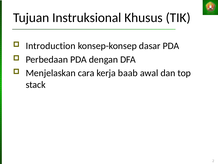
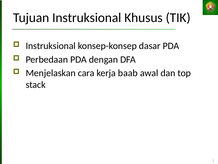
Introduction at (51, 46): Introduction -> Instruksional
